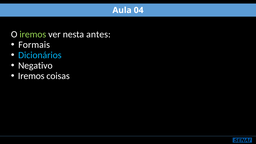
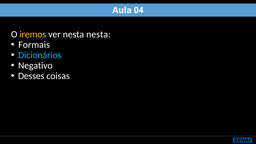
iremos at (33, 34) colour: light green -> yellow
nesta antes: antes -> nesta
Iremos at (31, 76): Iremos -> Desses
